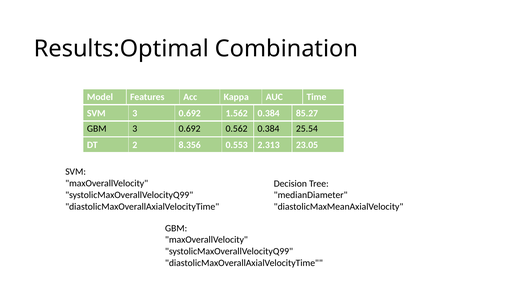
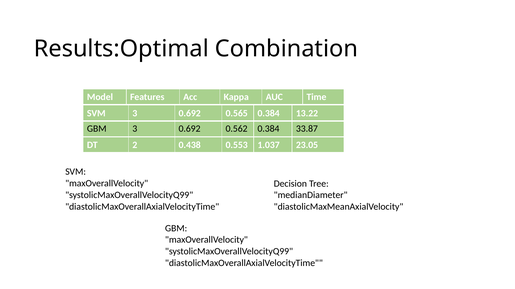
1.562: 1.562 -> 0.565
85.27: 85.27 -> 13.22
25.54: 25.54 -> 33.87
8.356: 8.356 -> 0.438
2.313: 2.313 -> 1.037
